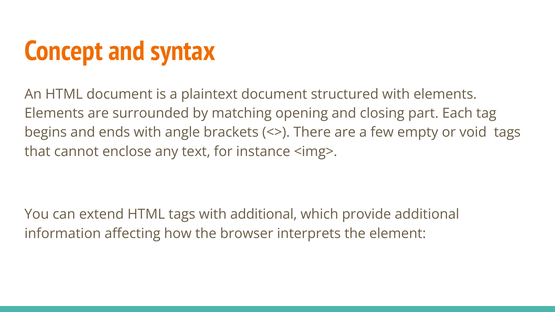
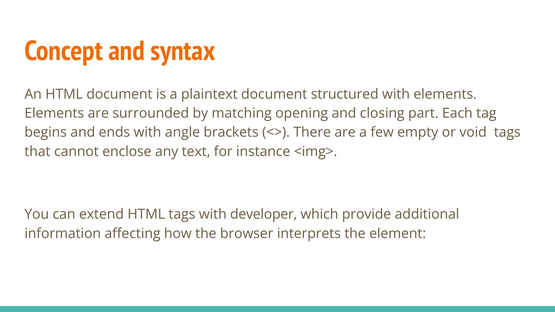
with additional: additional -> developer
